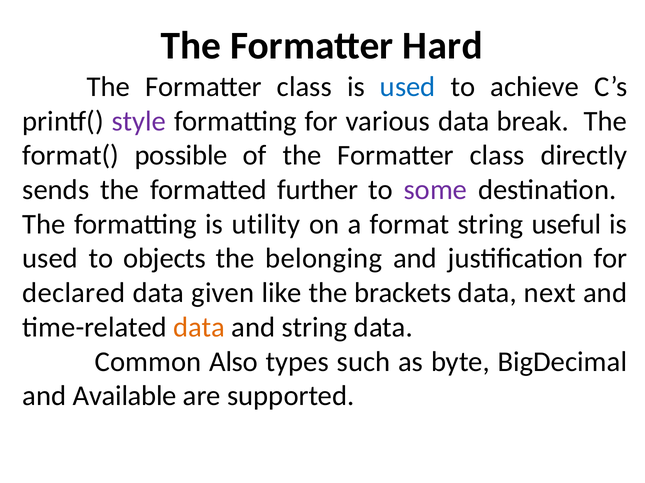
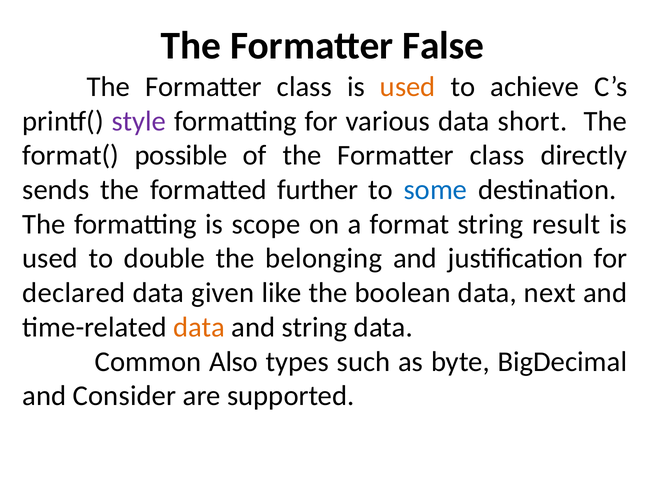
Hard: Hard -> False
used at (408, 87) colour: blue -> orange
break: break -> short
some colour: purple -> blue
utility: utility -> scope
useful: useful -> result
objects: objects -> double
brackets: brackets -> boolean
Available: Available -> Consider
